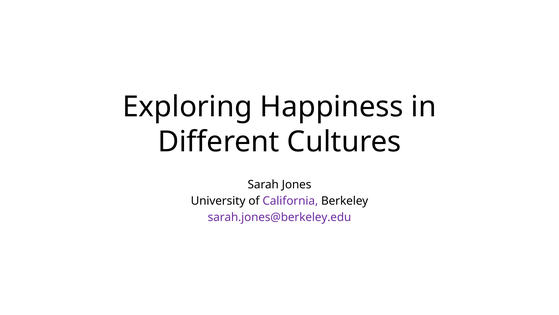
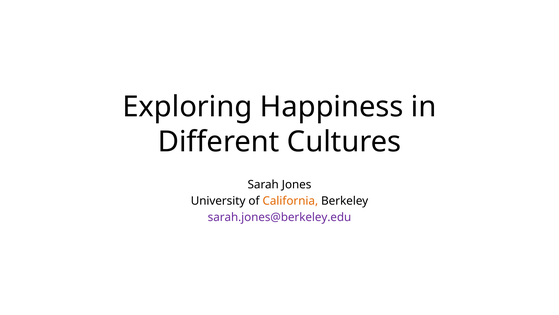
California colour: purple -> orange
